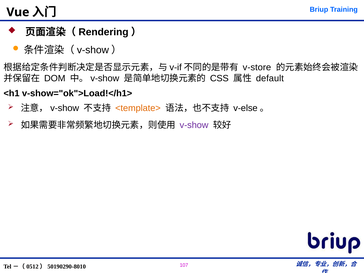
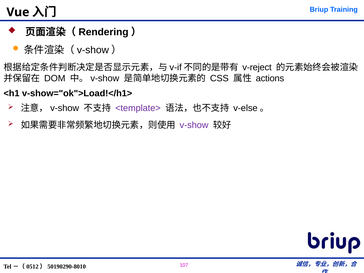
v-store: v-store -> v-reject
default: default -> actions
<template> colour: orange -> purple
